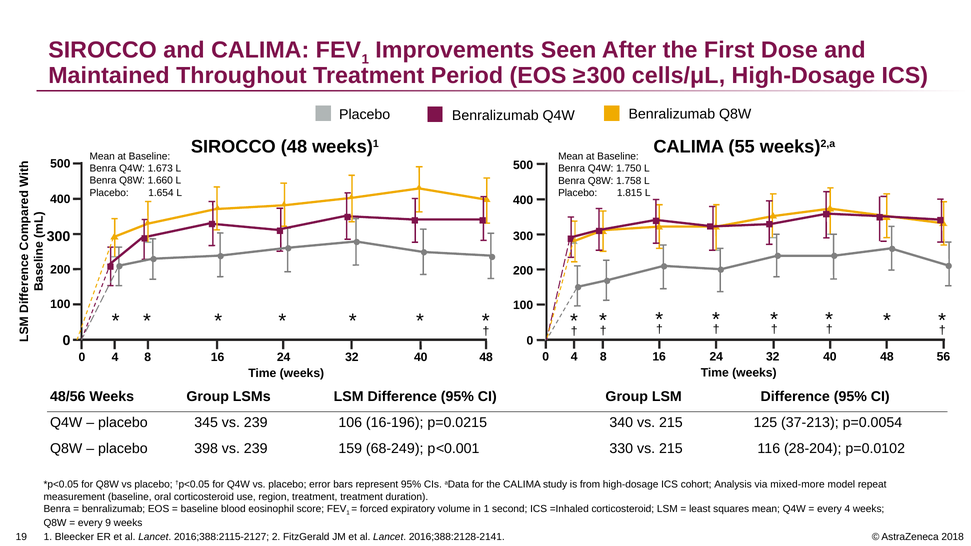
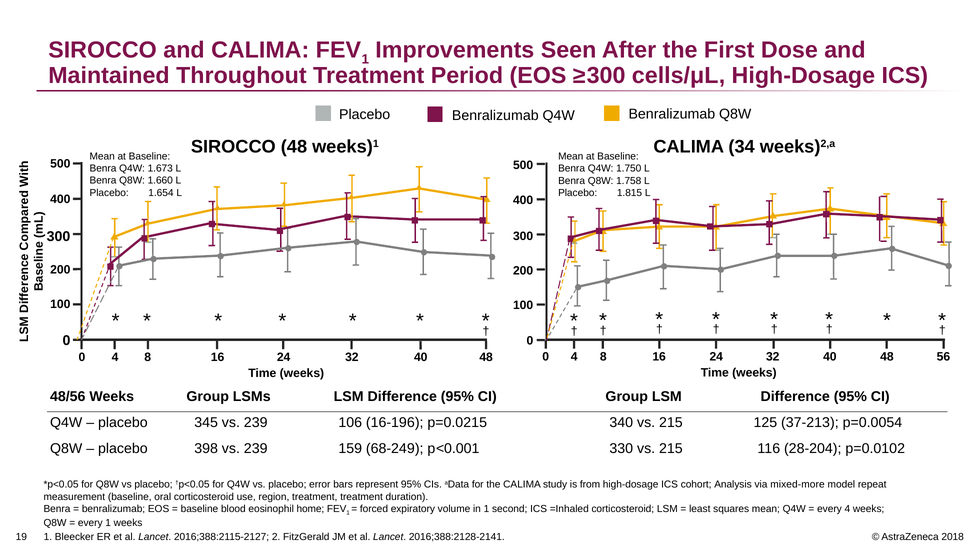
55: 55 -> 34
score: score -> home
every 9: 9 -> 1
